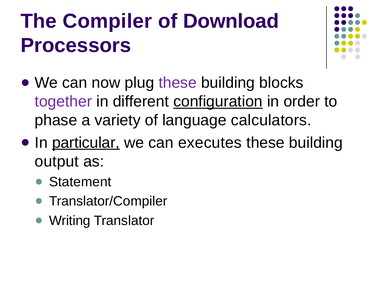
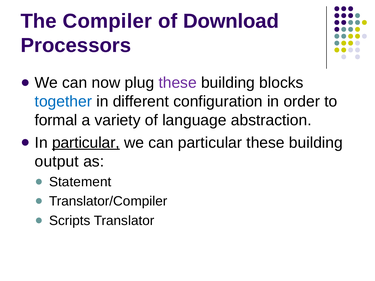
together colour: purple -> blue
configuration underline: present -> none
phase: phase -> formal
calculators: calculators -> abstraction
can executes: executes -> particular
Writing: Writing -> Scripts
